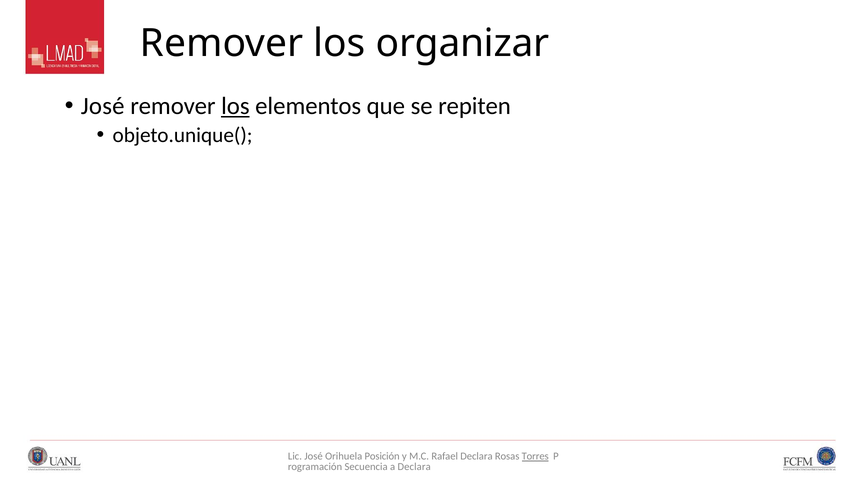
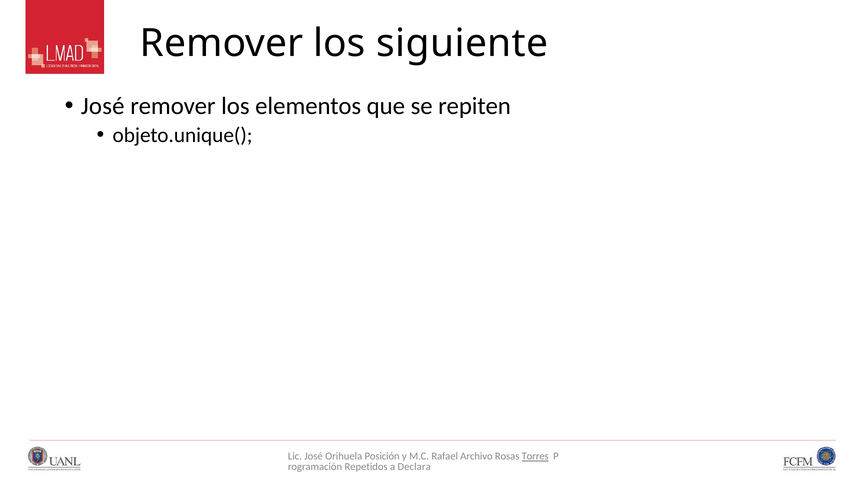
organizar: organizar -> siguiente
los at (235, 106) underline: present -> none
Rafael Declara: Declara -> Archivo
Secuencia: Secuencia -> Repetidos
